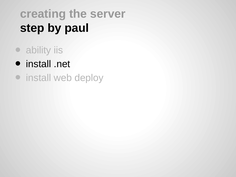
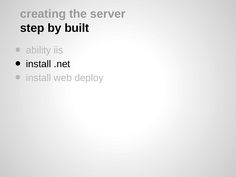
paul: paul -> built
